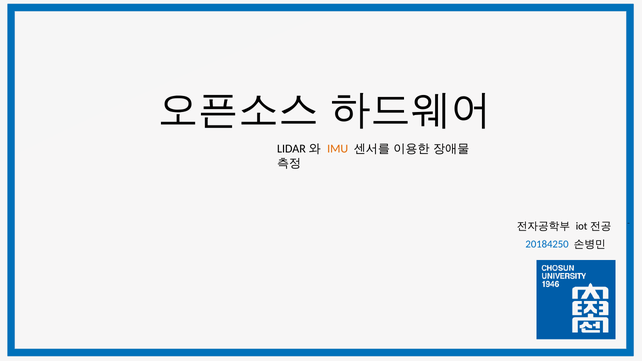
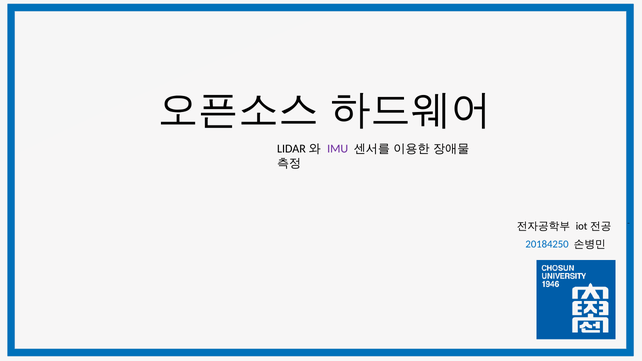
IMU colour: orange -> purple
